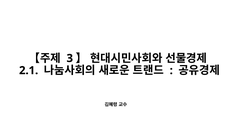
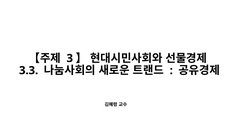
2.1: 2.1 -> 3.3
